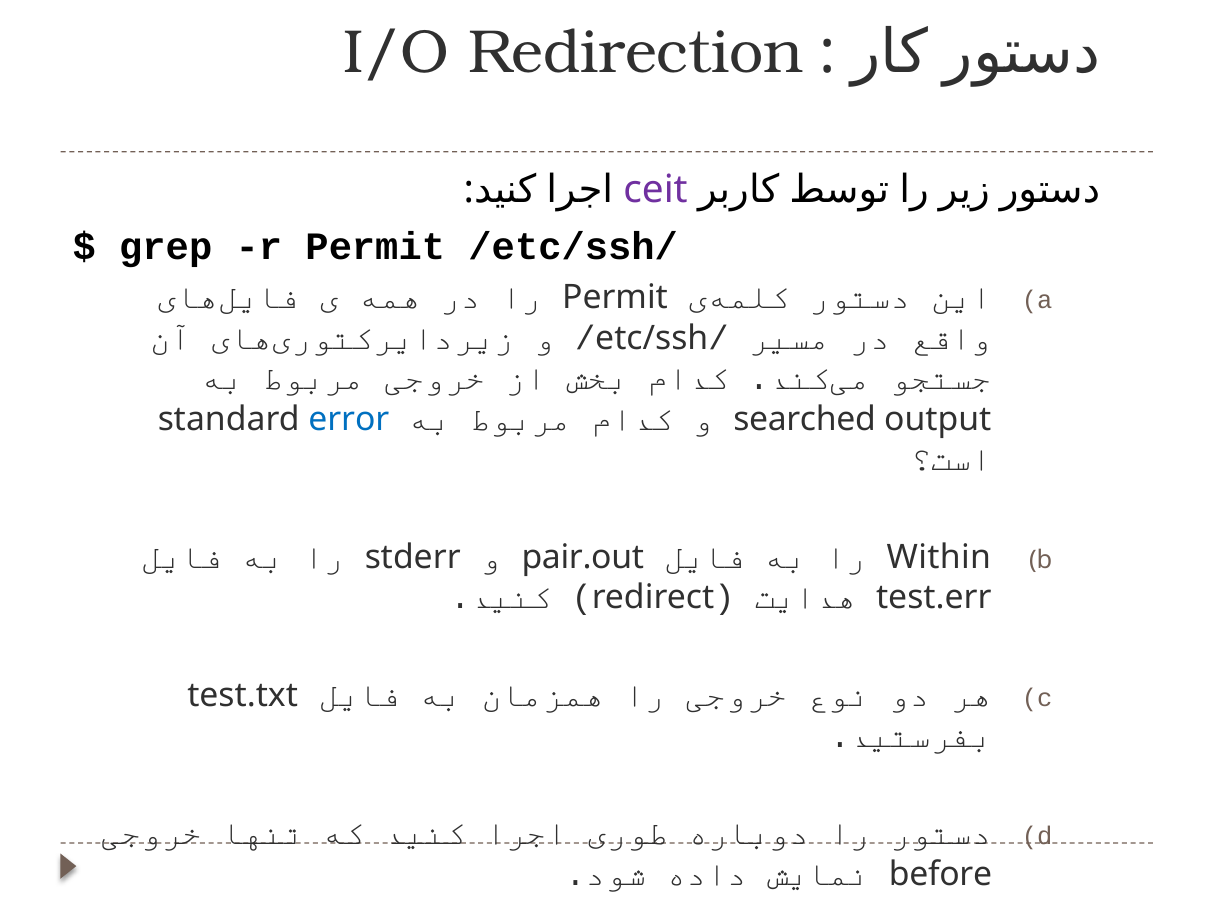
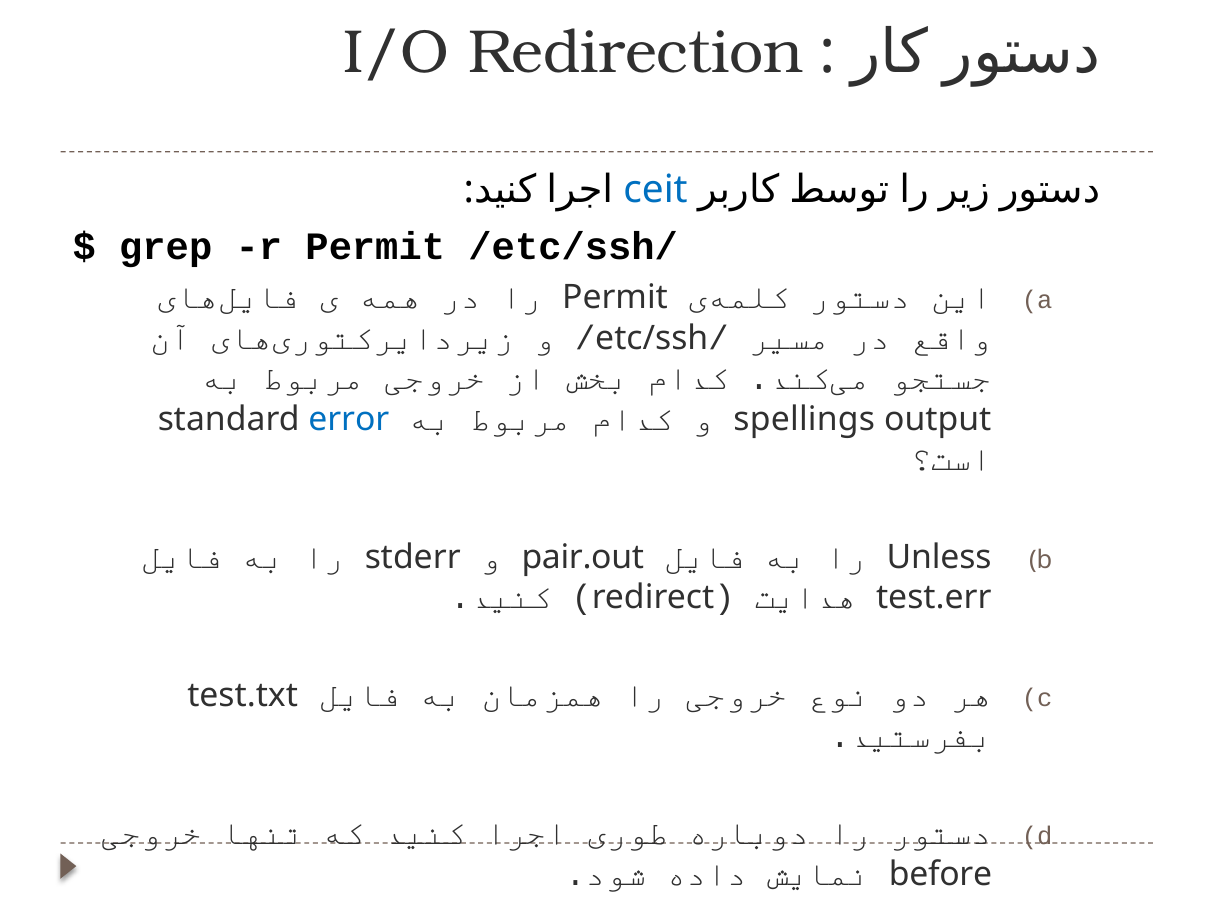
ceit colour: purple -> blue
searched: searched -> spellings
Within: Within -> Unless
